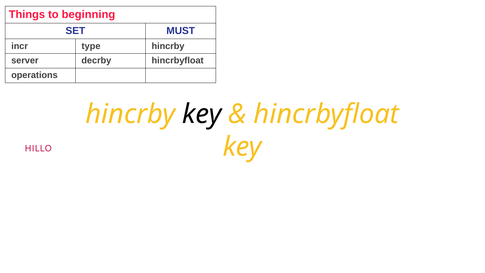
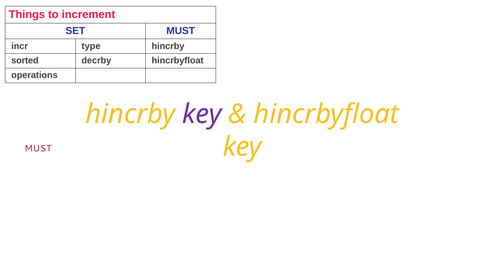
beginning: beginning -> increment
server: server -> sorted
key at (202, 114) colour: black -> purple
HILLO at (38, 148): HILLO -> MUST
